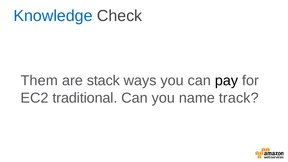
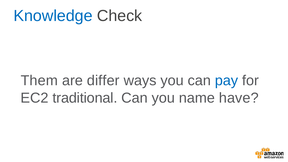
stack: stack -> differ
pay colour: black -> blue
track: track -> have
